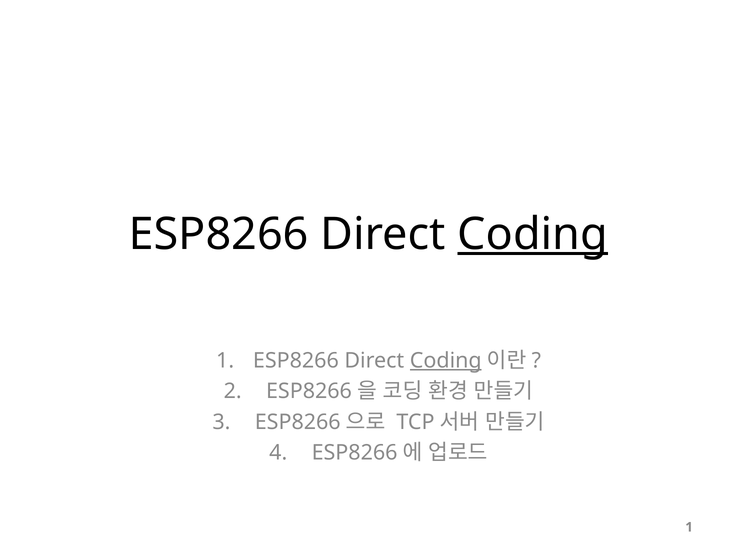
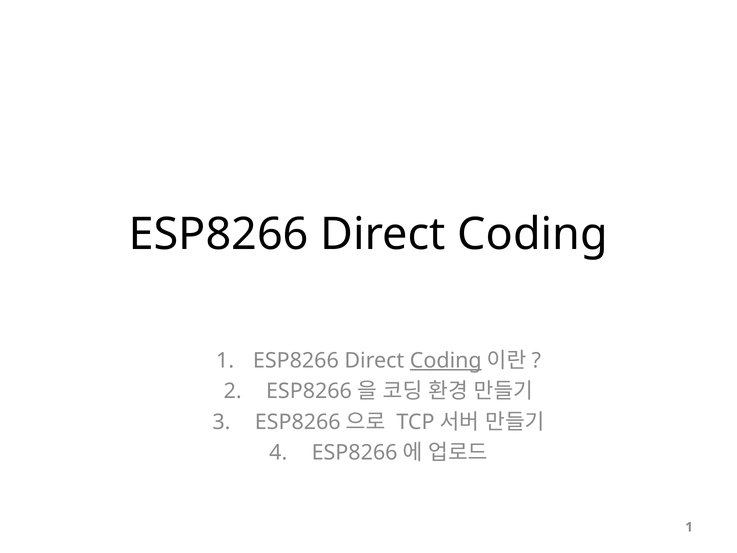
Coding at (533, 234) underline: present -> none
